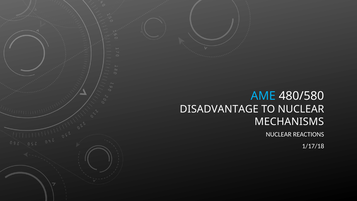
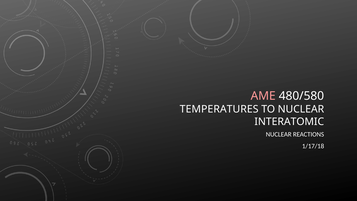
AME colour: light blue -> pink
DISADVANTAGE: DISADVANTAGE -> TEMPERATURES
MECHANISMS: MECHANISMS -> INTERATOMIC
